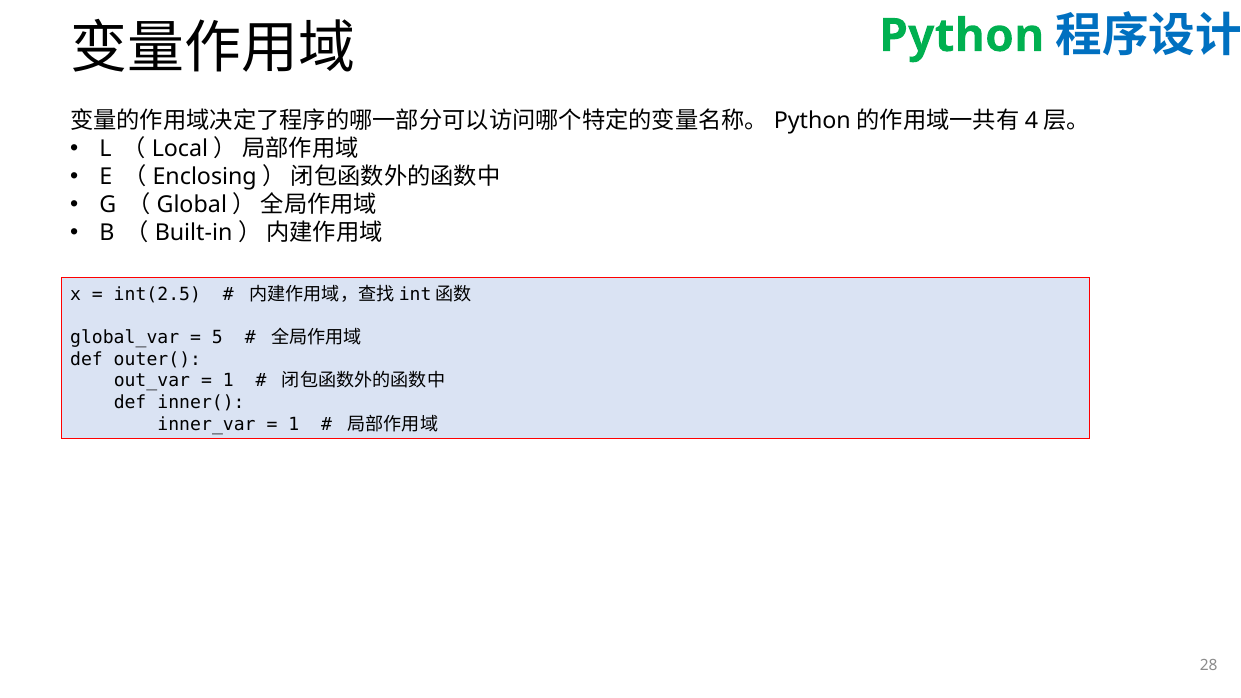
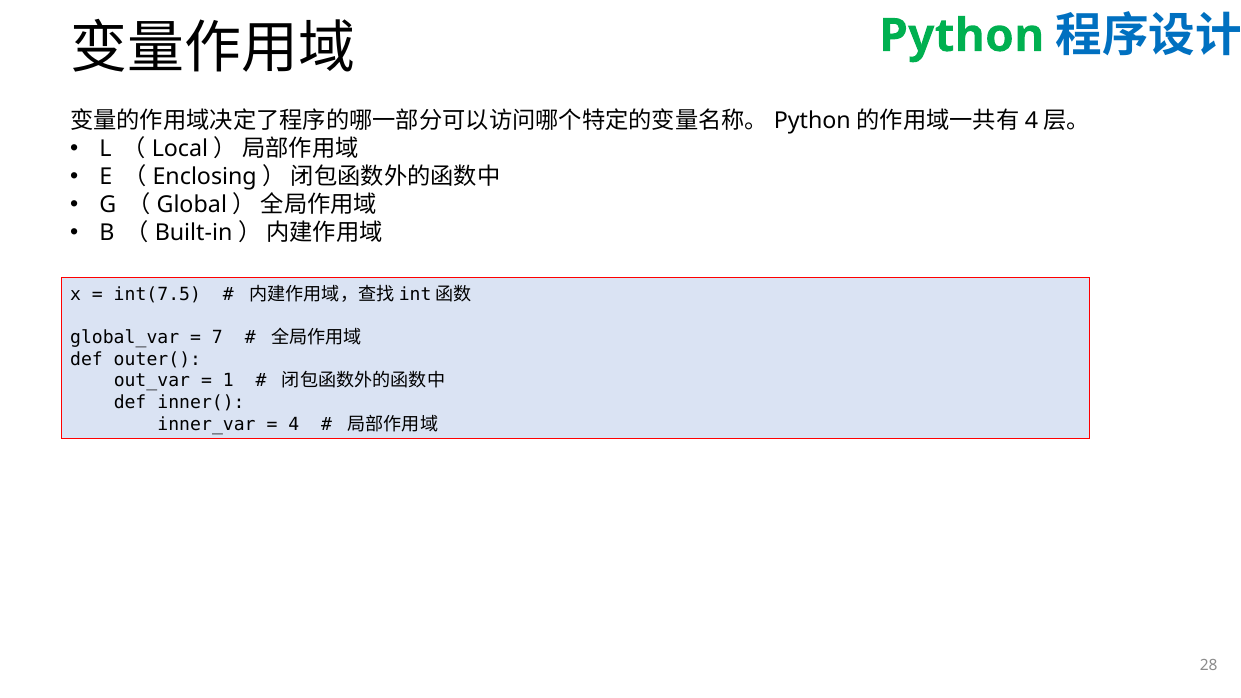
int(2.5: int(2.5 -> int(7.5
5: 5 -> 7
1 at (294, 424): 1 -> 4
